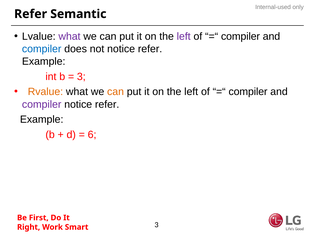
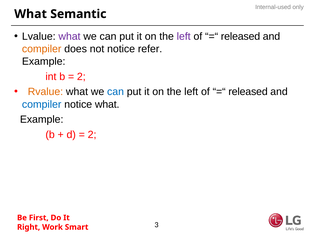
Refer at (31, 14): Refer -> What
compiler at (240, 36): compiler -> released
compiler at (42, 49) colour: blue -> orange
3 at (81, 77): 3 -> 2
can at (116, 92) colour: orange -> blue
compiler at (248, 92): compiler -> released
compiler at (42, 104) colour: purple -> blue
refer at (107, 104): refer -> what
6 at (92, 134): 6 -> 2
